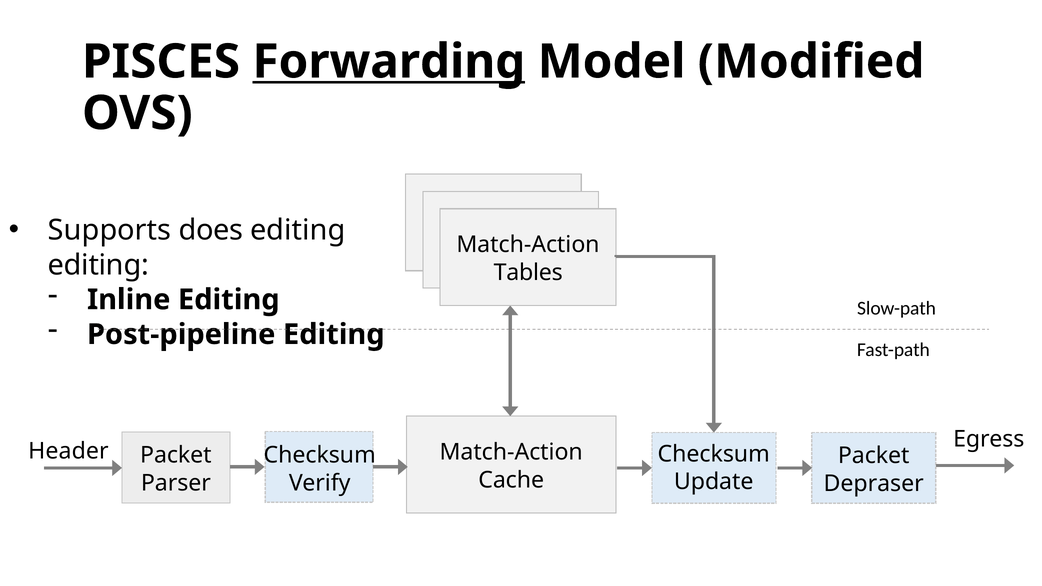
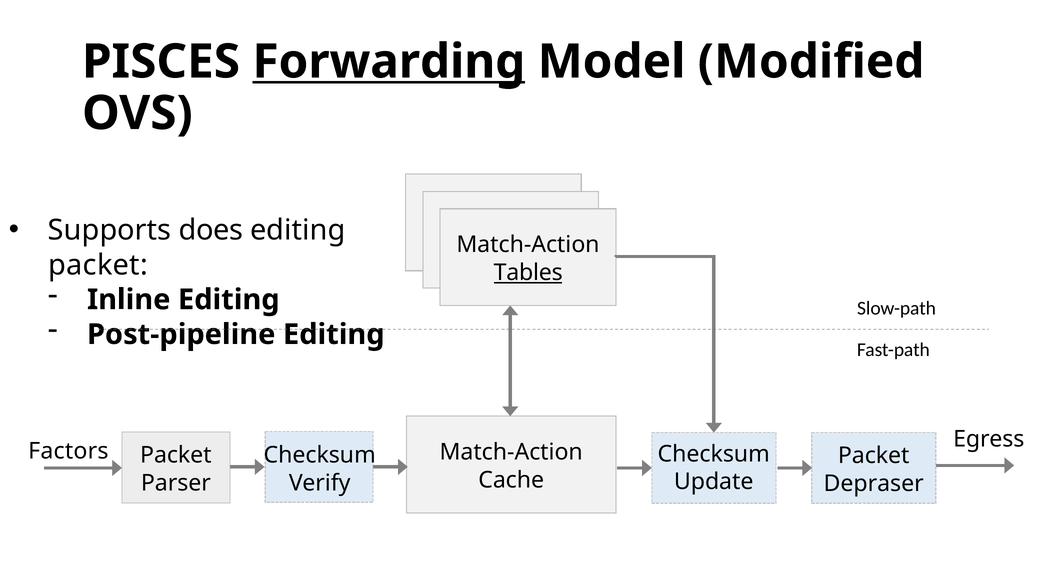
editing at (98, 265): editing -> packet
Tables underline: none -> present
Header: Header -> Factors
